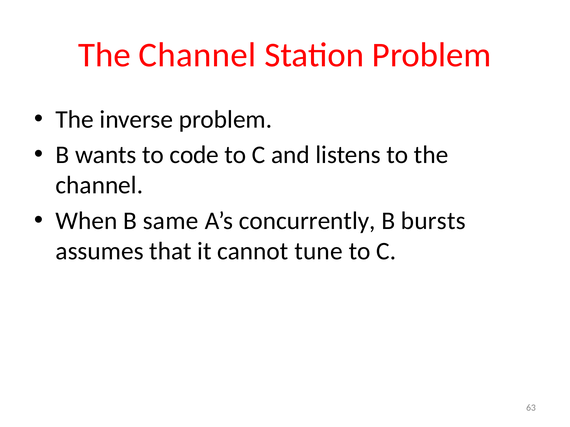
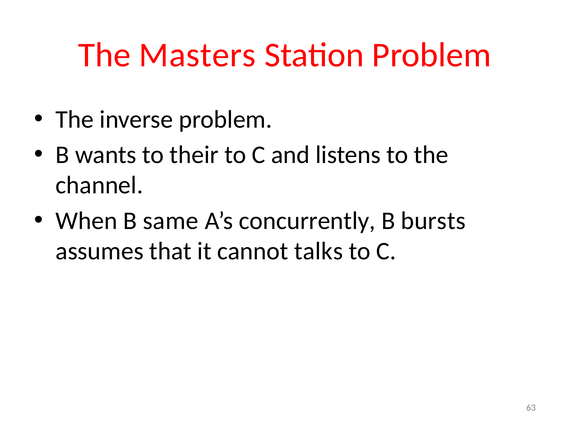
Channel at (197, 55): Channel -> Masters
code: code -> their
tune: tune -> talks
